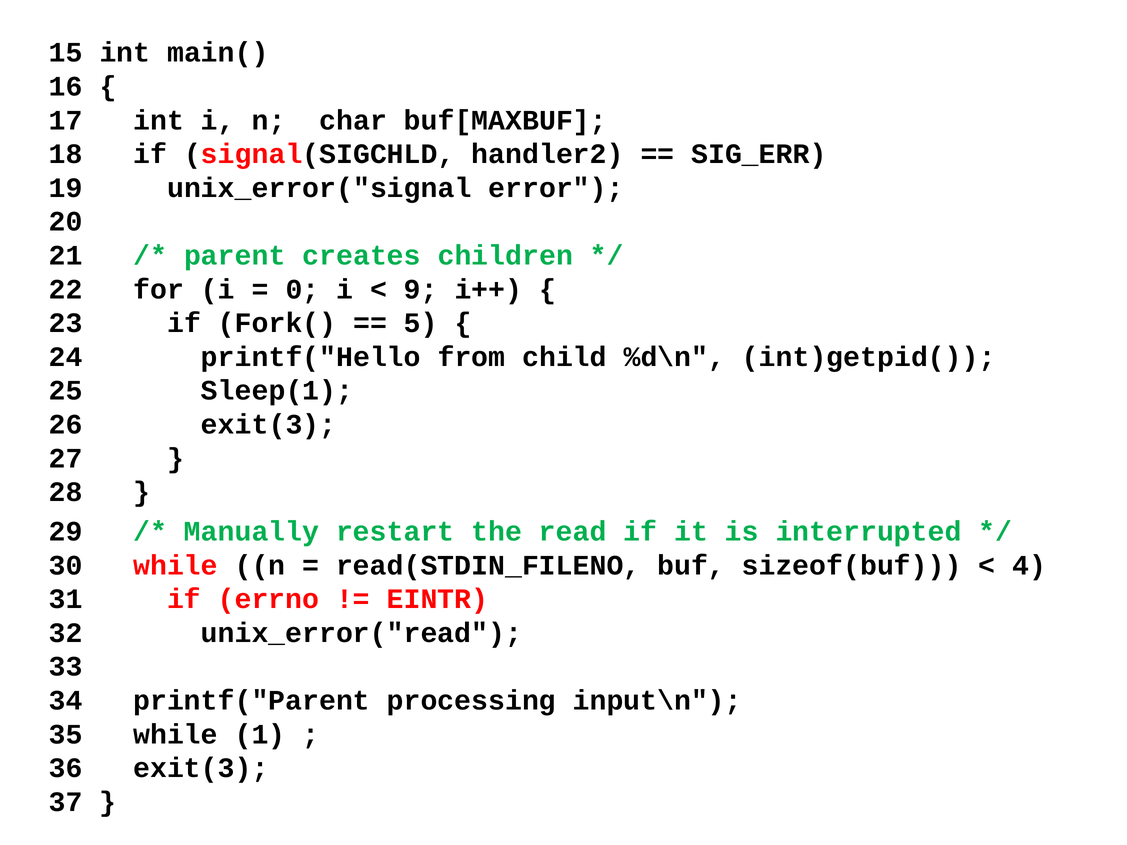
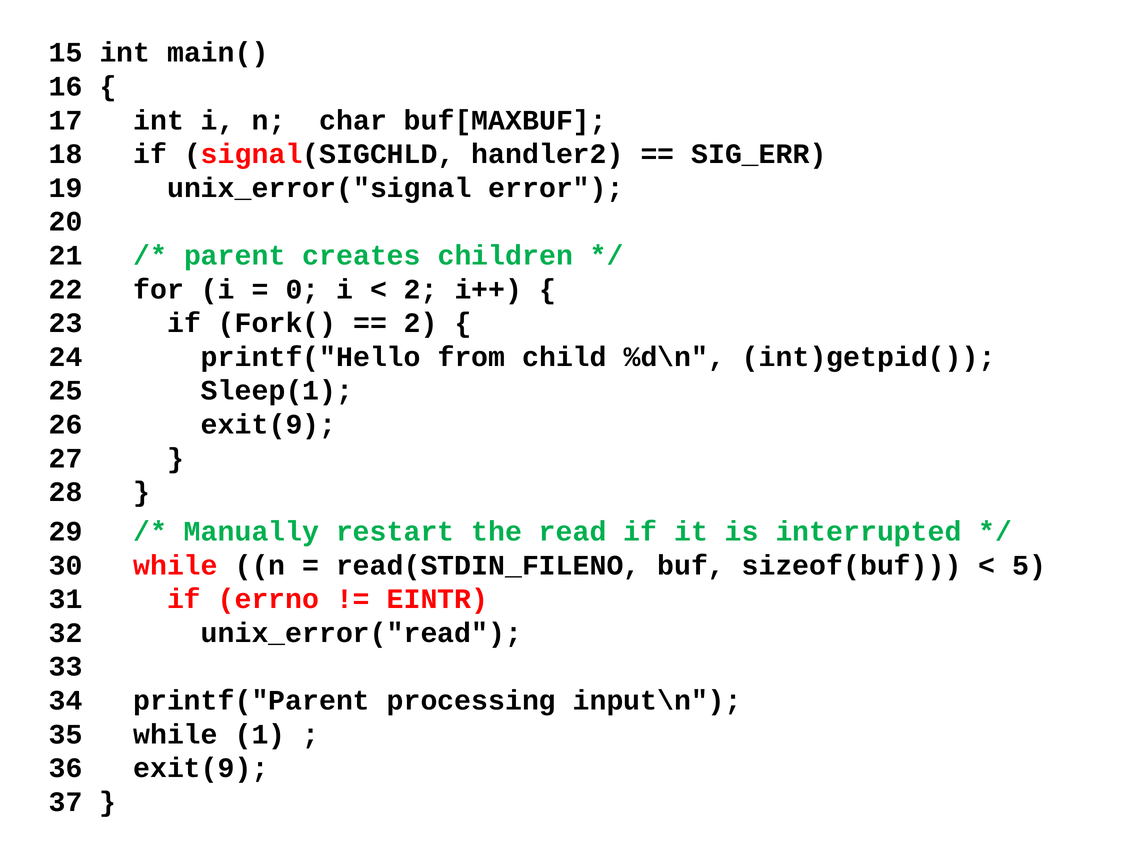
9 at (421, 289): 9 -> 2
5 at (421, 323): 5 -> 2
26 exit(3: exit(3 -> exit(9
4: 4 -> 5
36 exit(3: exit(3 -> exit(9
